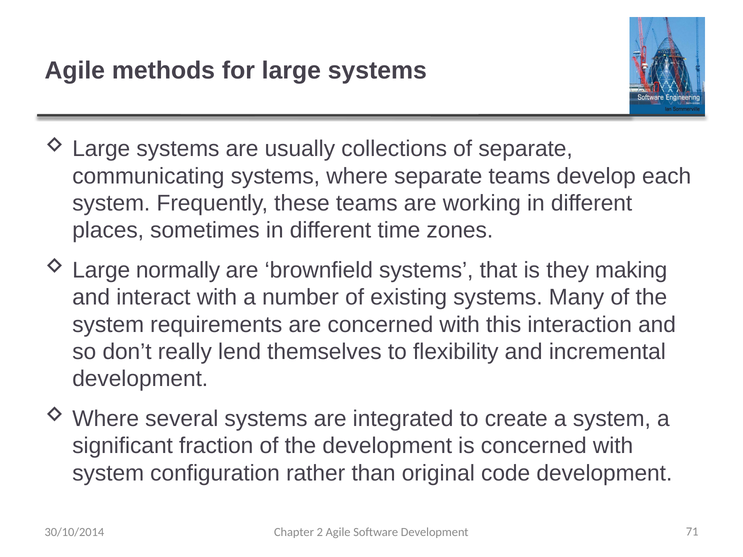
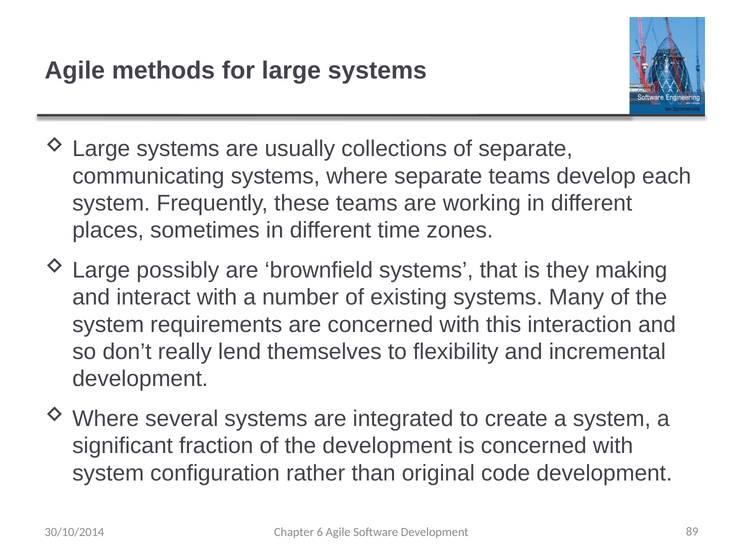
normally: normally -> possibly
2: 2 -> 6
71: 71 -> 89
